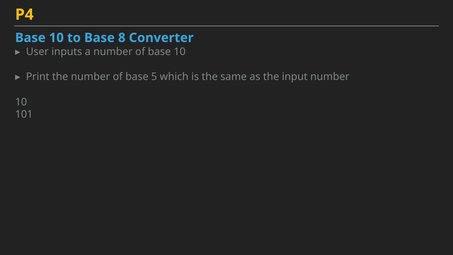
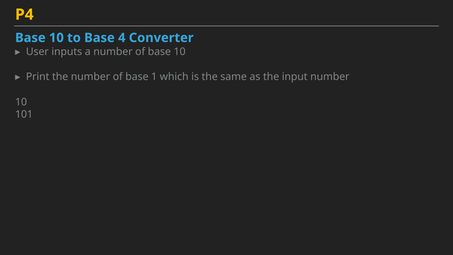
8: 8 -> 4
5: 5 -> 1
